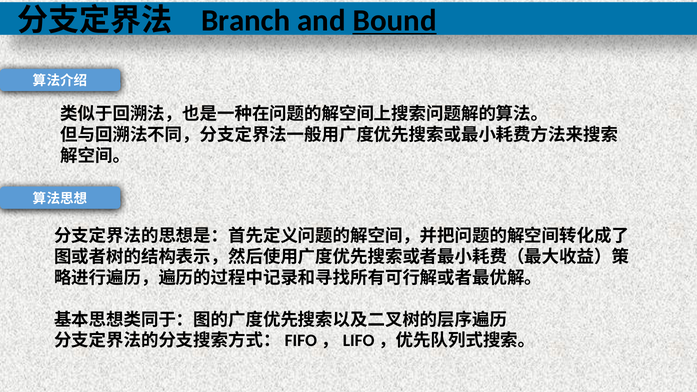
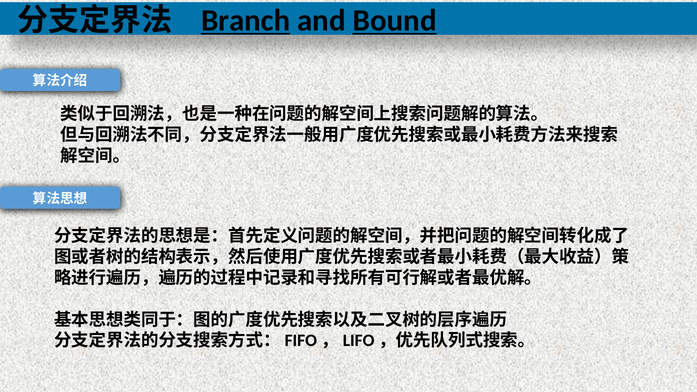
Branch underline: none -> present
